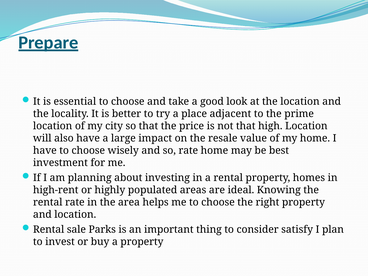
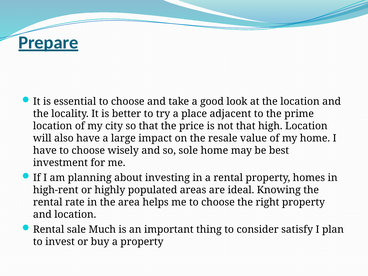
so rate: rate -> sole
Parks: Parks -> Much
